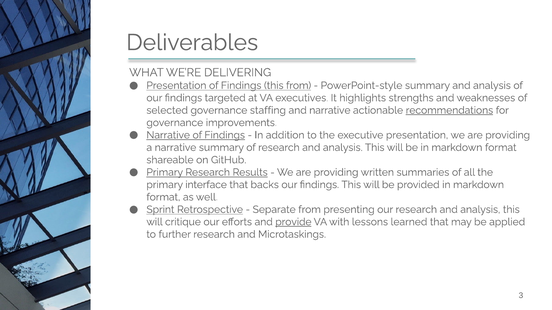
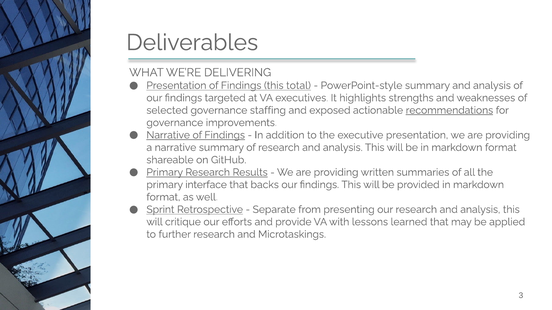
this from: from -> total
and narrative: narrative -> exposed
provide underline: present -> none
